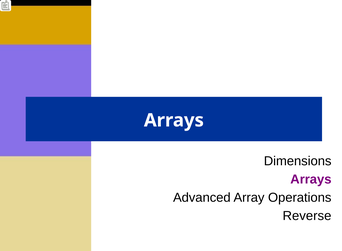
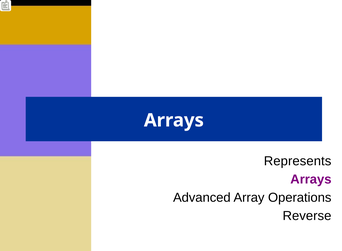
Dimensions: Dimensions -> Represents
